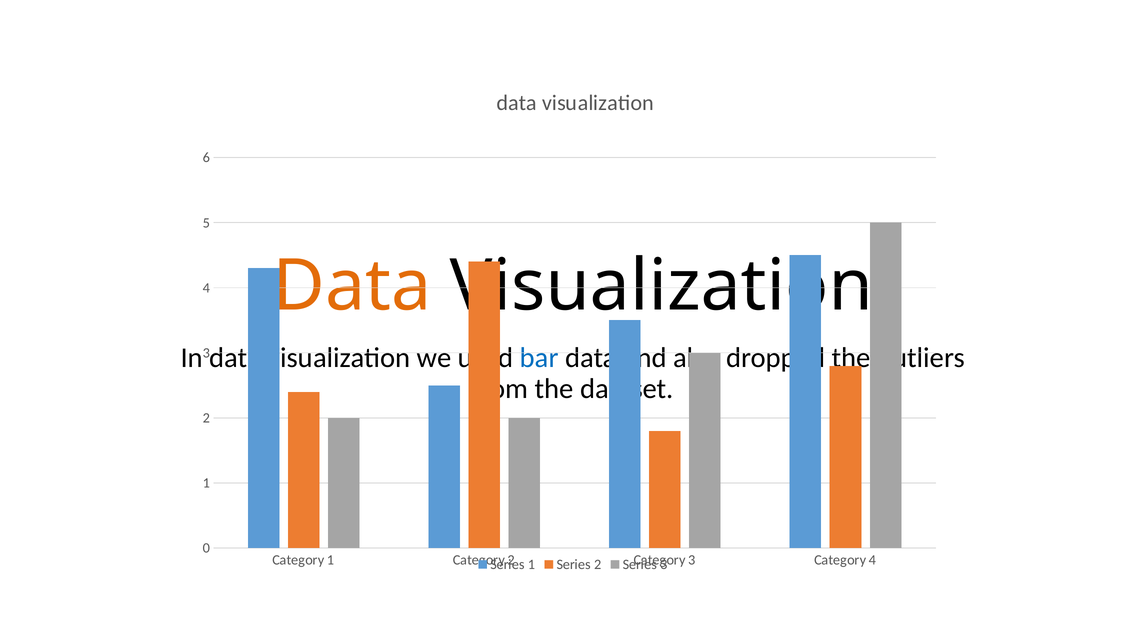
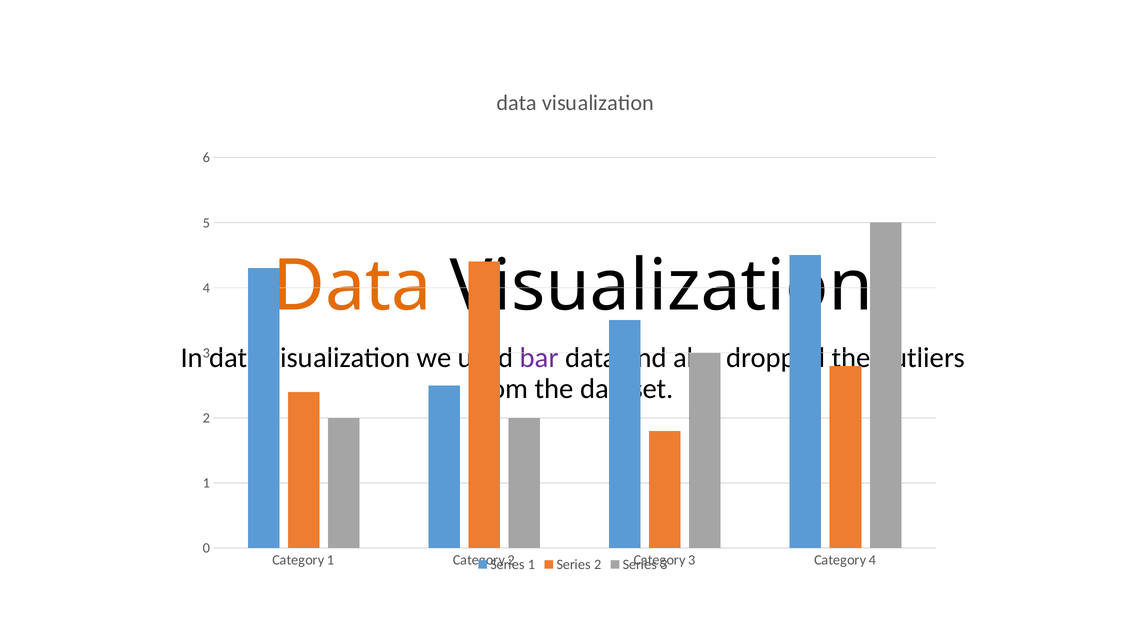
bar colour: blue -> purple
